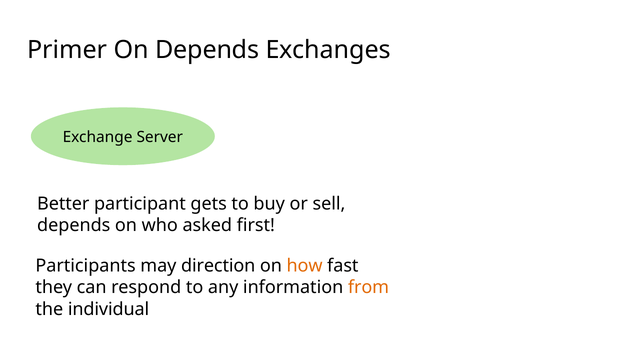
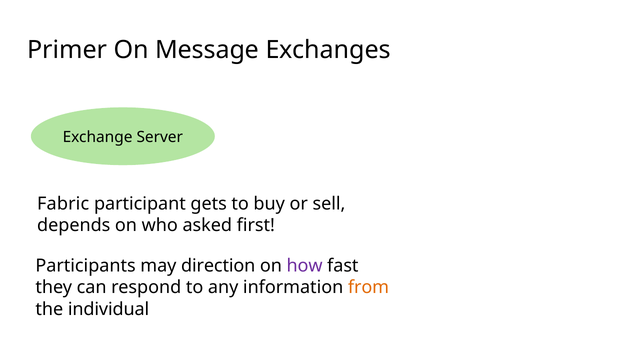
On Depends: Depends -> Message
Better: Better -> Fabric
how colour: orange -> purple
